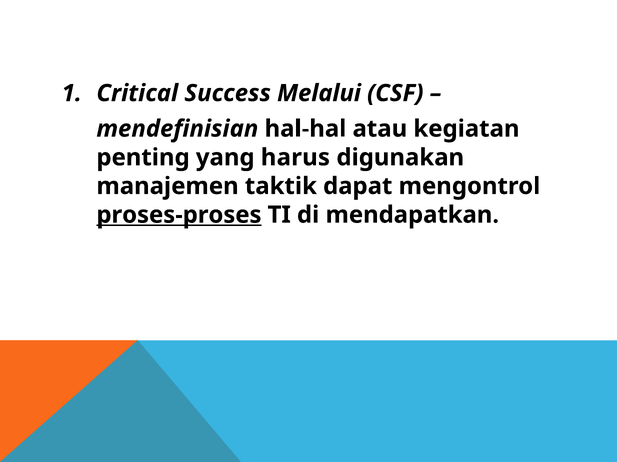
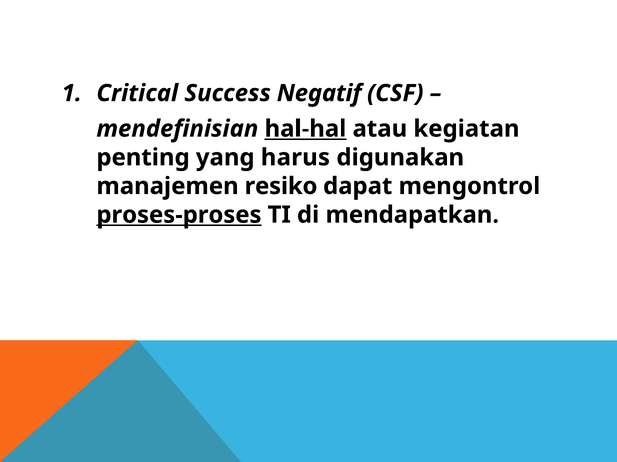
Melalui: Melalui -> Negatif
hal-hal underline: none -> present
taktik: taktik -> resiko
